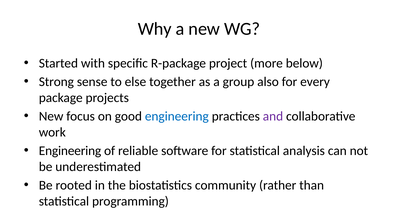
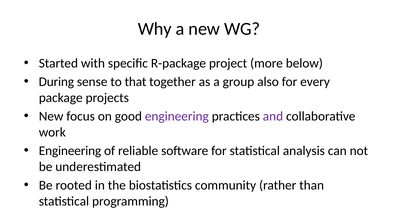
Strong: Strong -> During
else: else -> that
engineering at (177, 116) colour: blue -> purple
